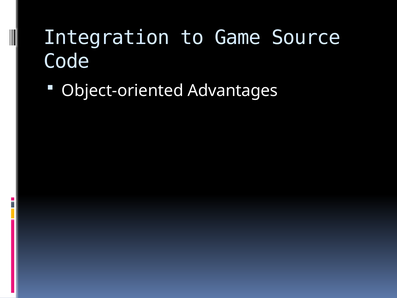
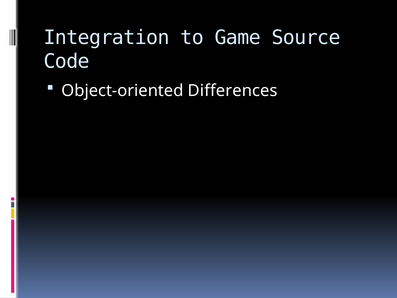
Advantages: Advantages -> Differences
